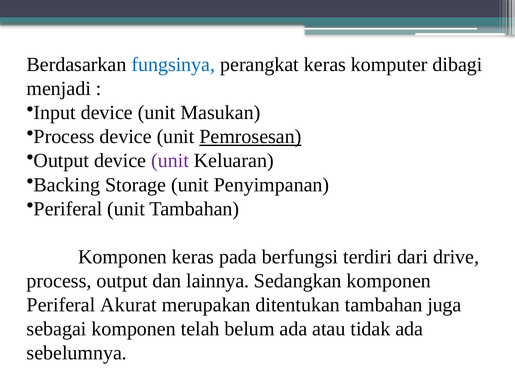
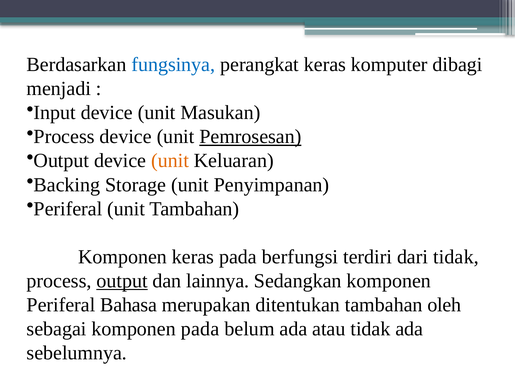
unit at (170, 161) colour: purple -> orange
dari drive: drive -> tidak
output at (122, 281) underline: none -> present
Akurat: Akurat -> Bahasa
juga: juga -> oleh
komponen telah: telah -> pada
